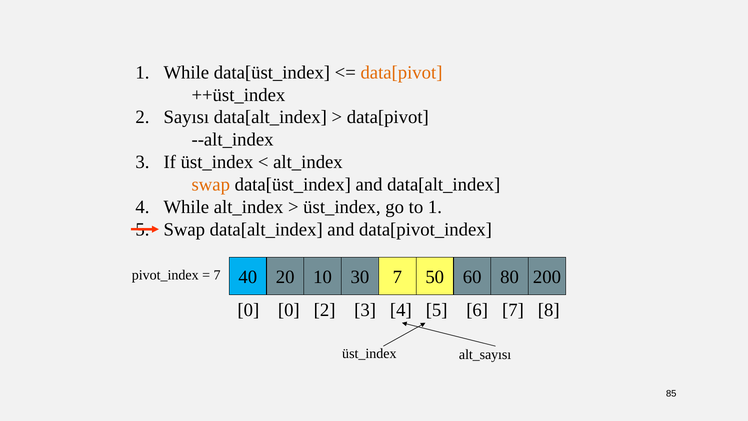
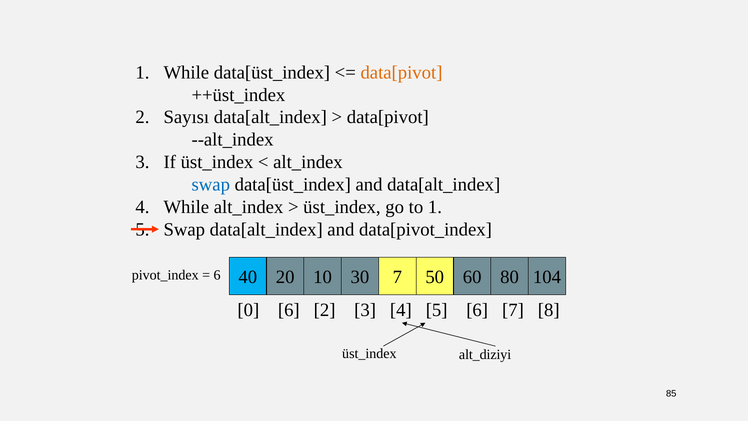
swap at (211, 185) colour: orange -> blue
7 at (217, 275): 7 -> 6
200: 200 -> 104
0 0: 0 -> 6
alt_sayısı: alt_sayısı -> alt_diziyi
